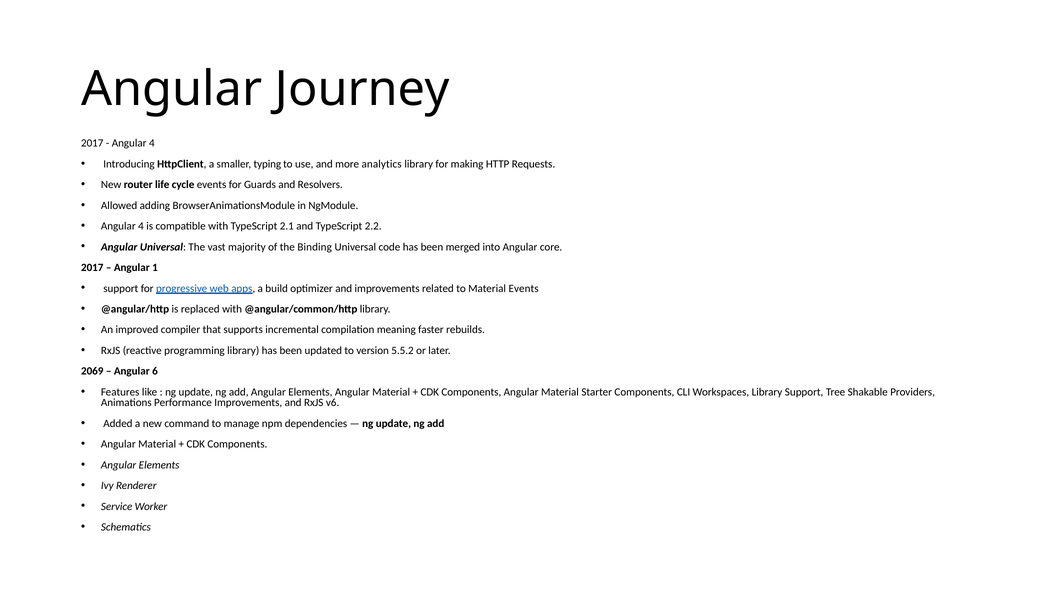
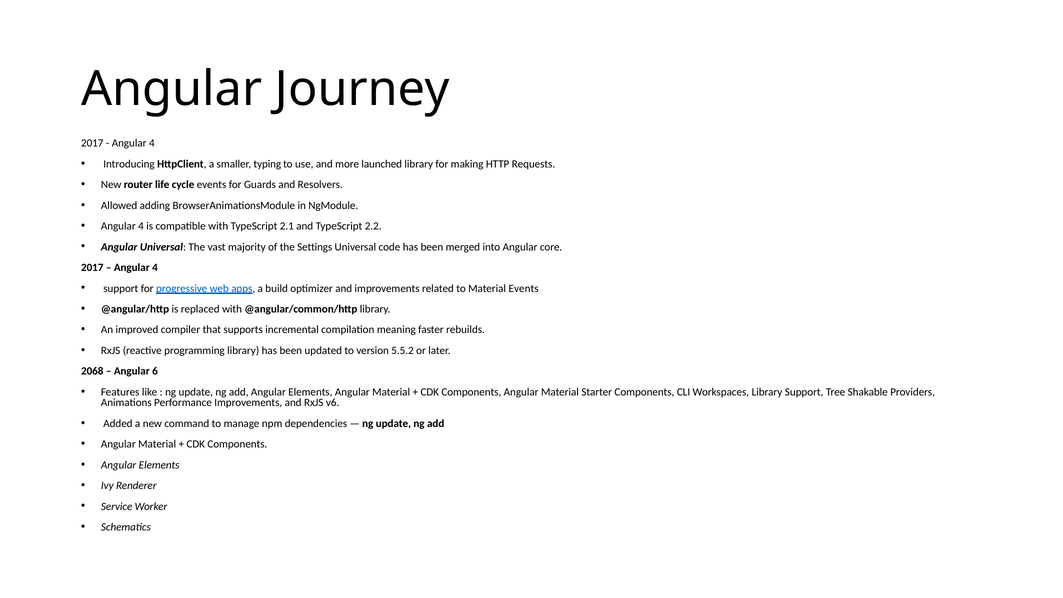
analytics: analytics -> launched
Binding: Binding -> Settings
1 at (155, 268): 1 -> 4
2069: 2069 -> 2068
